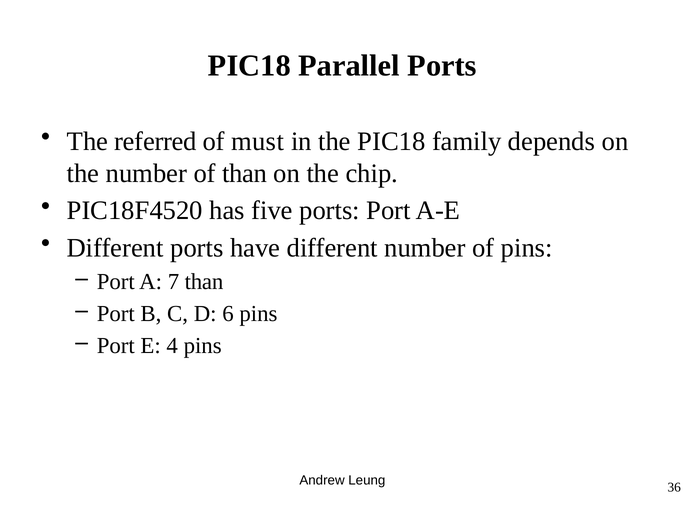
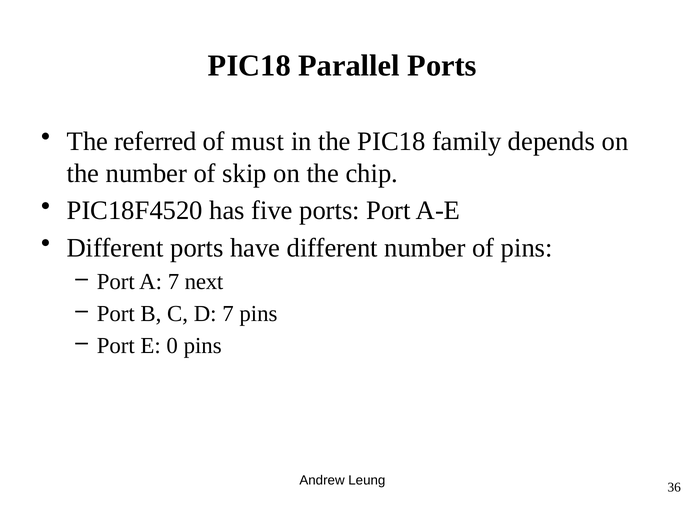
of than: than -> skip
7 than: than -> next
D 6: 6 -> 7
4: 4 -> 0
